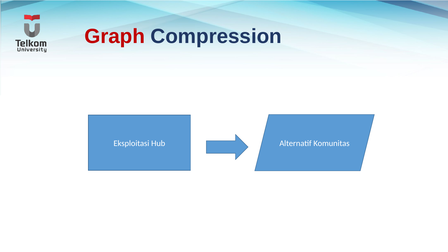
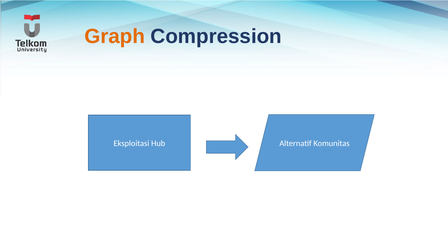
Graph colour: red -> orange
